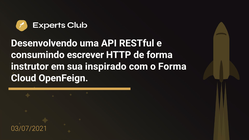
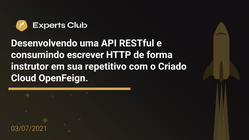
inspirado: inspirado -> repetitivo
o Forma: Forma -> Criado
